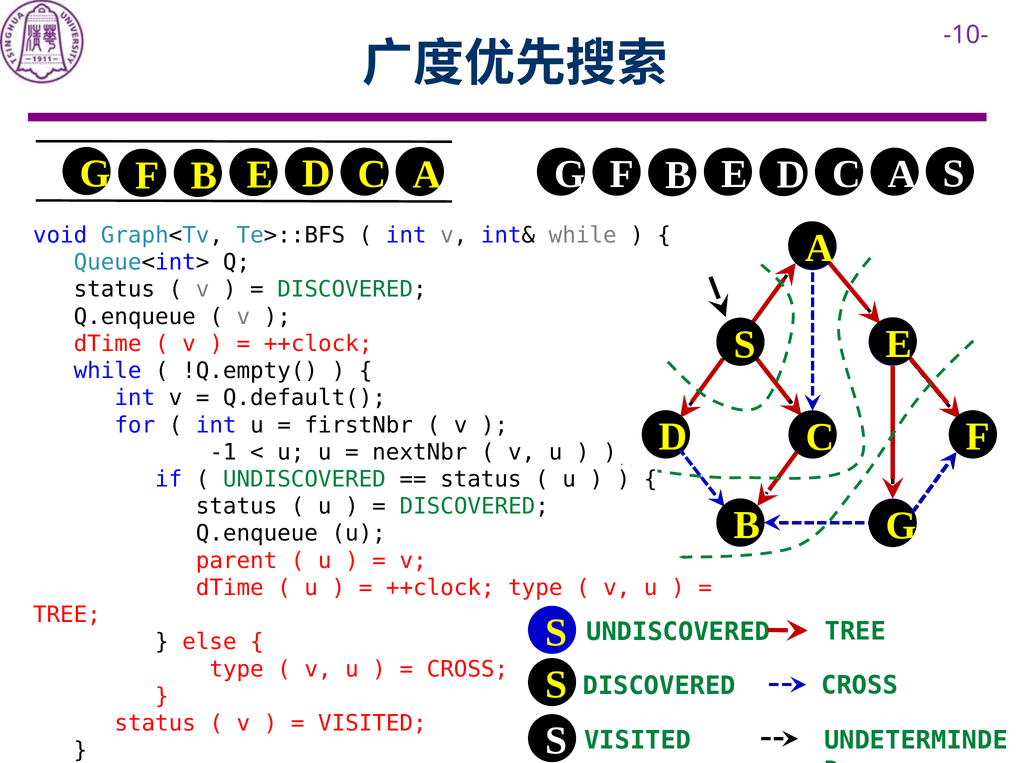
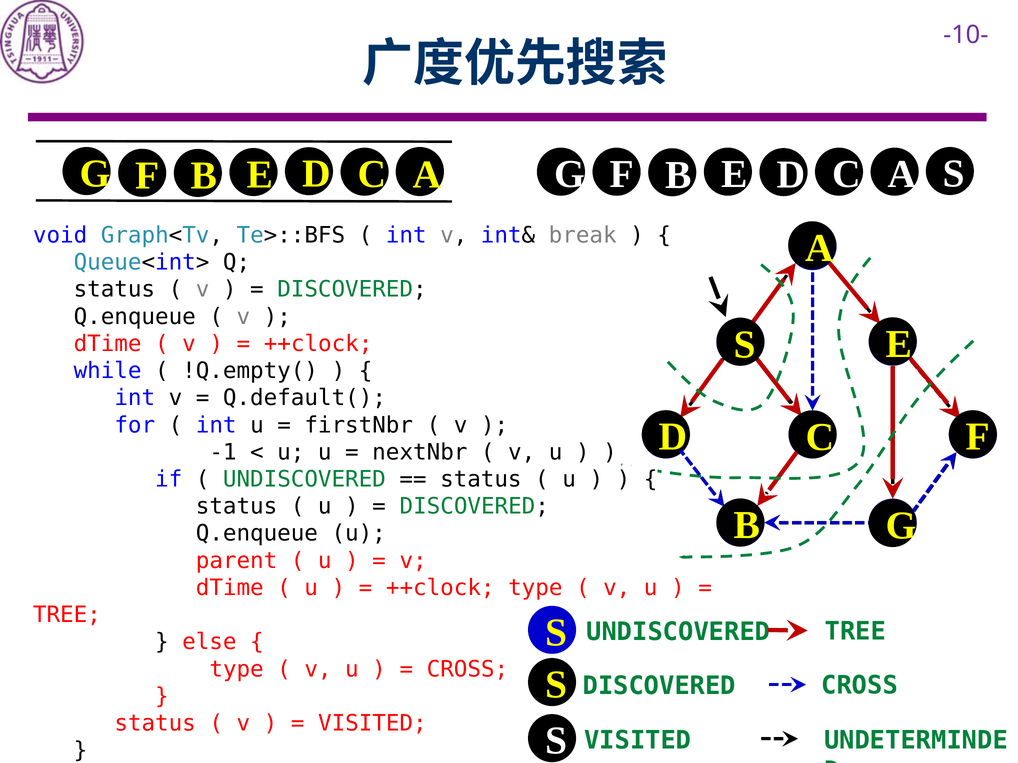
int& while: while -> break
